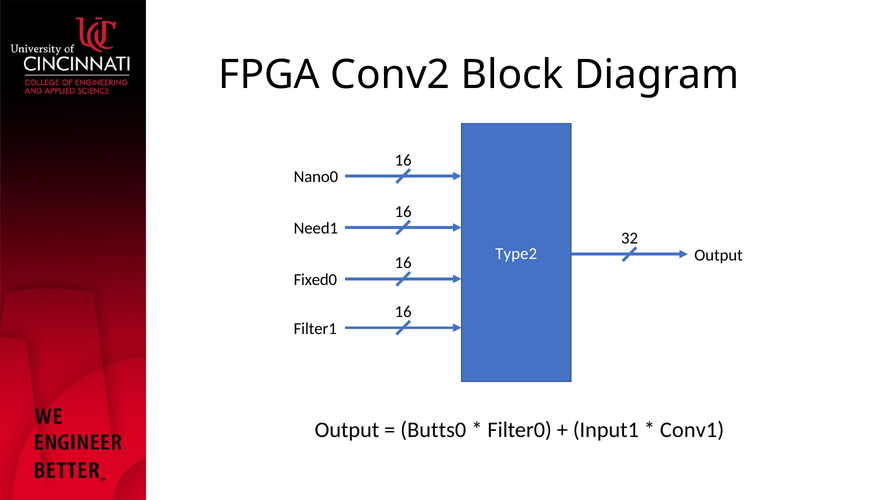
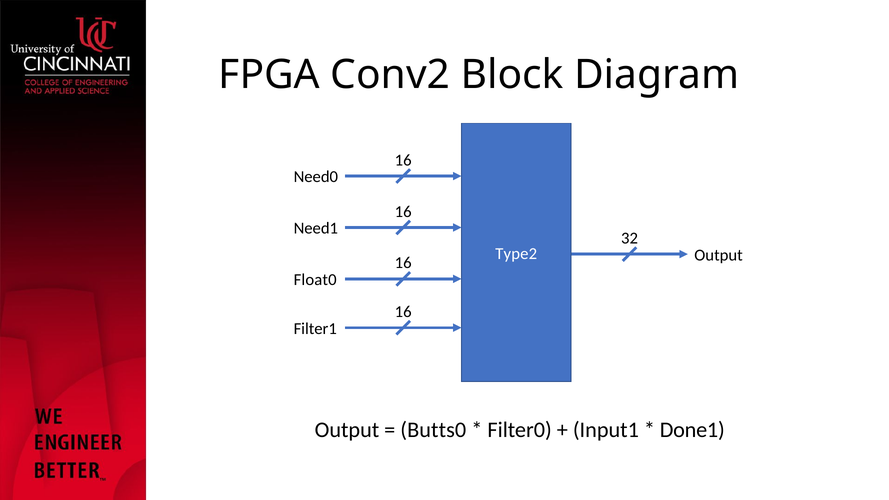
Nano0: Nano0 -> Need0
Fixed0: Fixed0 -> Float0
Conv1: Conv1 -> Done1
